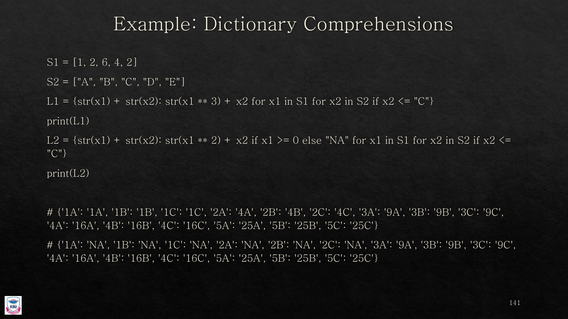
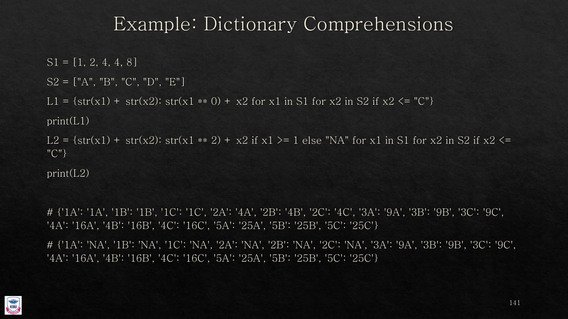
2 6: 6 -> 4
4 2: 2 -> 8
3: 3 -> 0
0 at (296, 141): 0 -> 1
